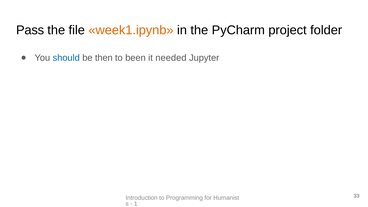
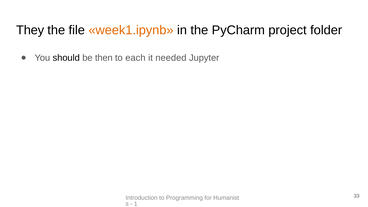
Pass: Pass -> They
should colour: blue -> black
been: been -> each
